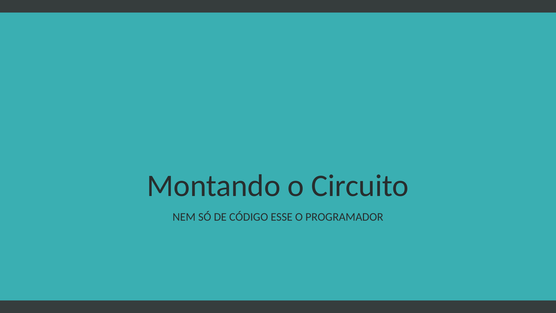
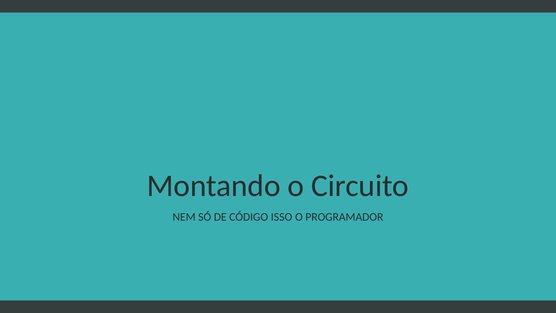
ESSE: ESSE -> ISSO
